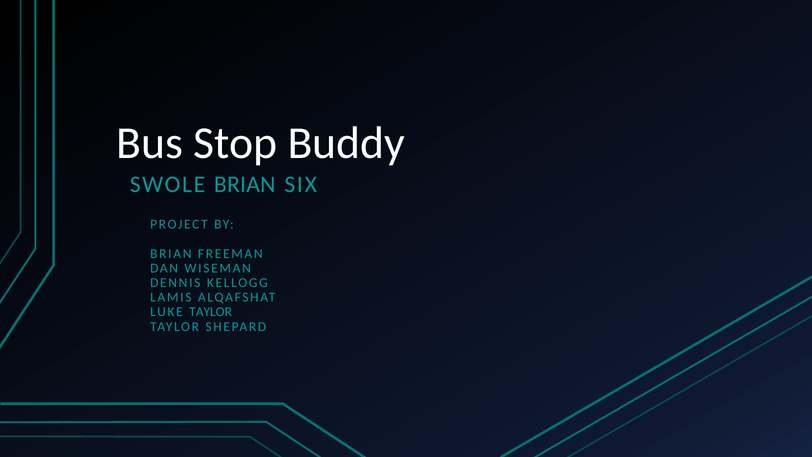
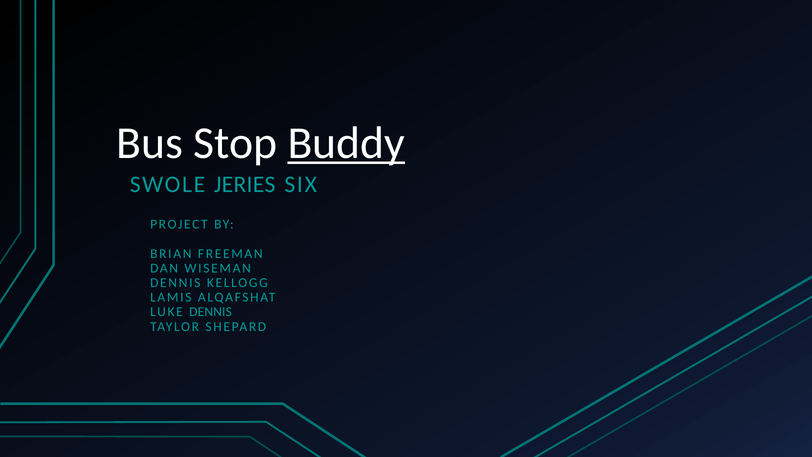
Buddy underline: none -> present
SWOLE BRIAN: BRIAN -> JERIES
LUKE TAYLOR: TAYLOR -> DENNIS
